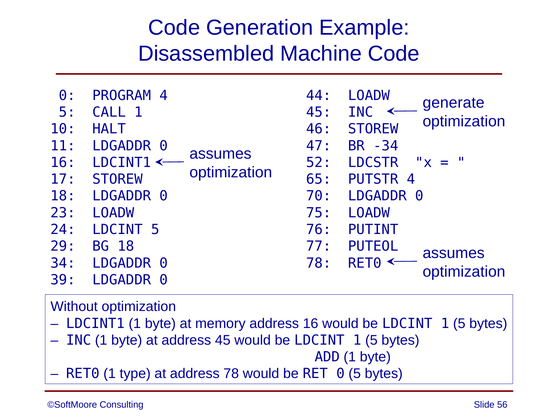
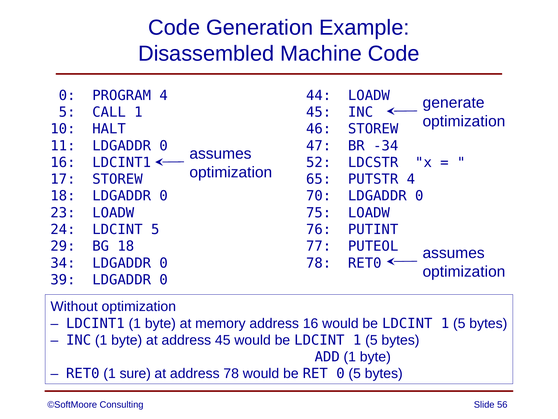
type: type -> sure
